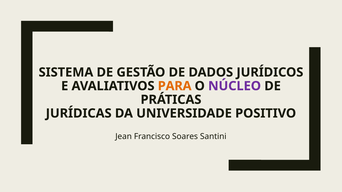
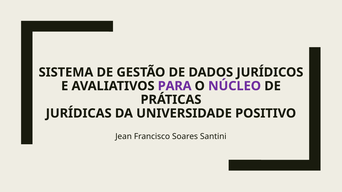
PARA colour: orange -> purple
